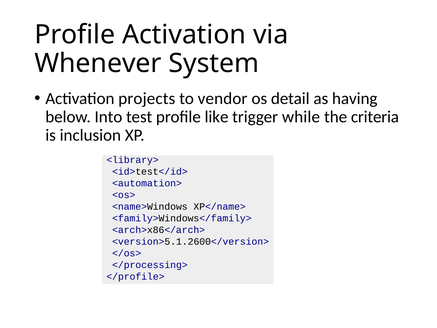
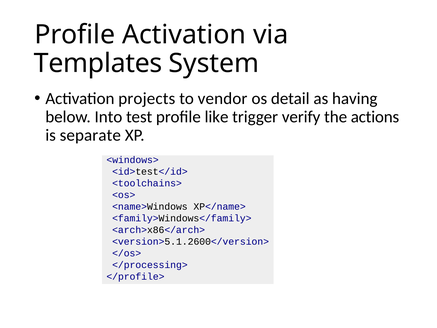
Whenever: Whenever -> Templates
while: while -> verify
criteria: criteria -> actions
inclusion: inclusion -> separate
<library>: <library> -> <windows>
<automation>: <automation> -> <toolchains>
